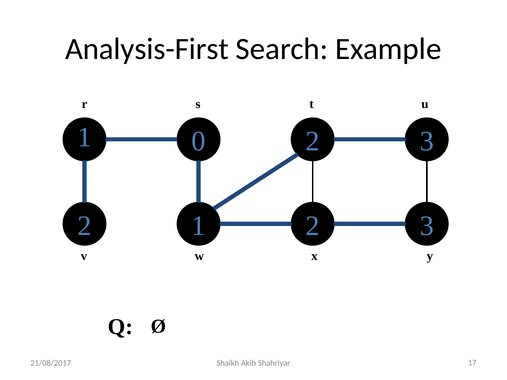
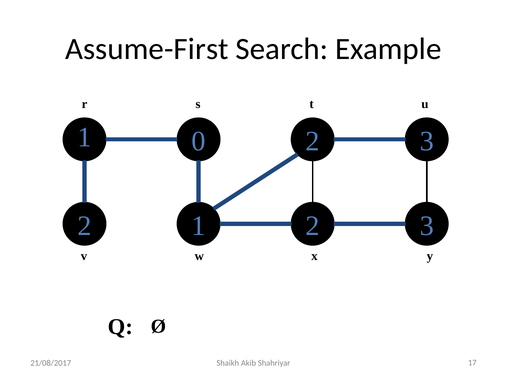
Analysis-First: Analysis-First -> Assume-First
